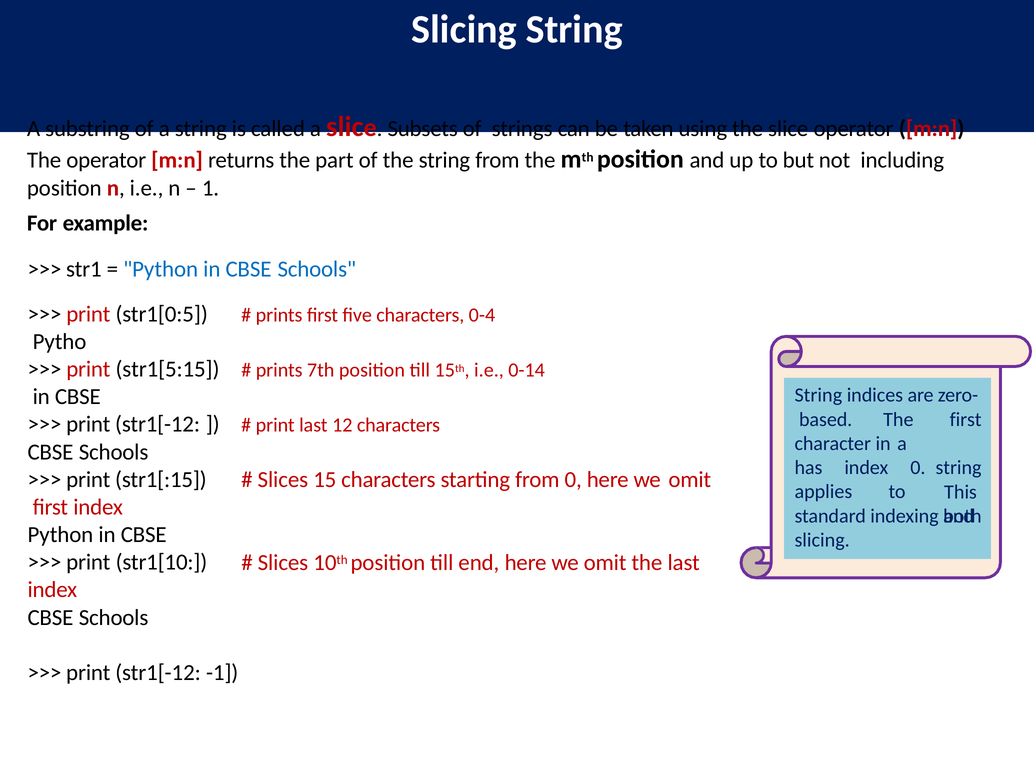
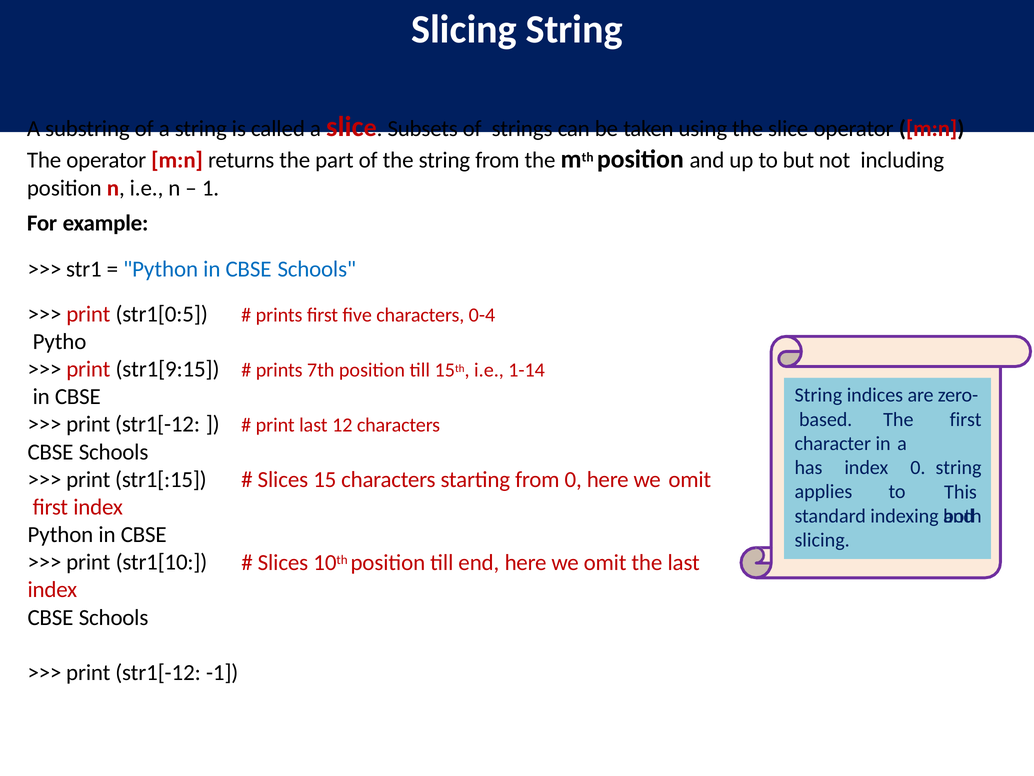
str1[5:15: str1[5:15 -> str1[9:15
0-14: 0-14 -> 1-14
